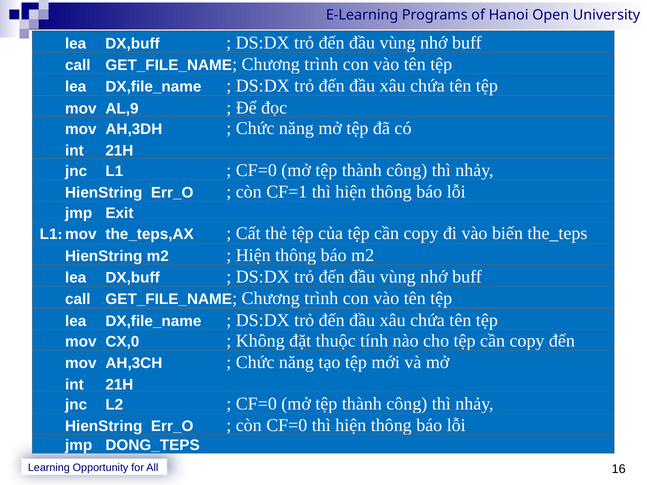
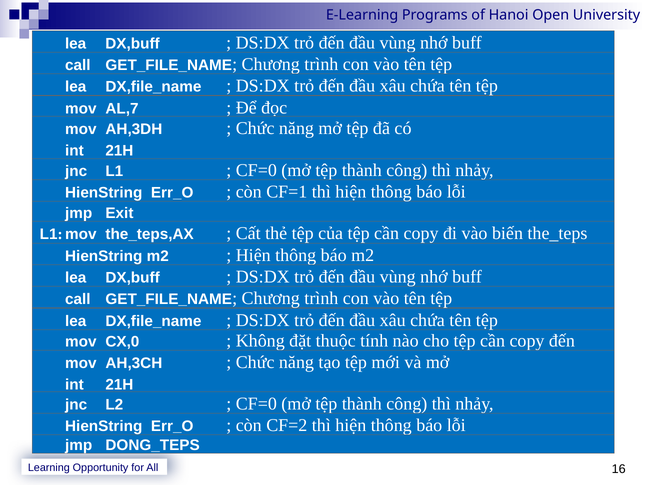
AL,9: AL,9 -> AL,7
còn CF=0: CF=0 -> CF=2
